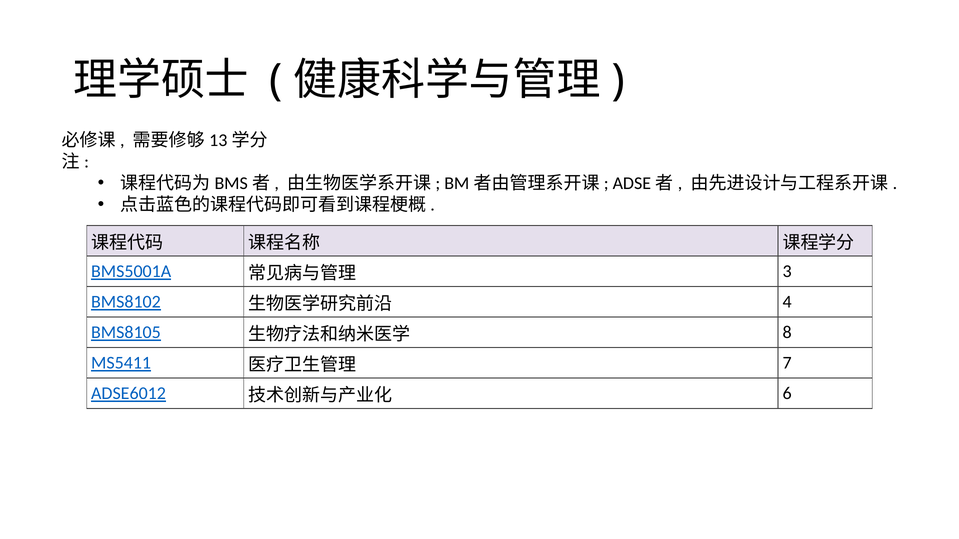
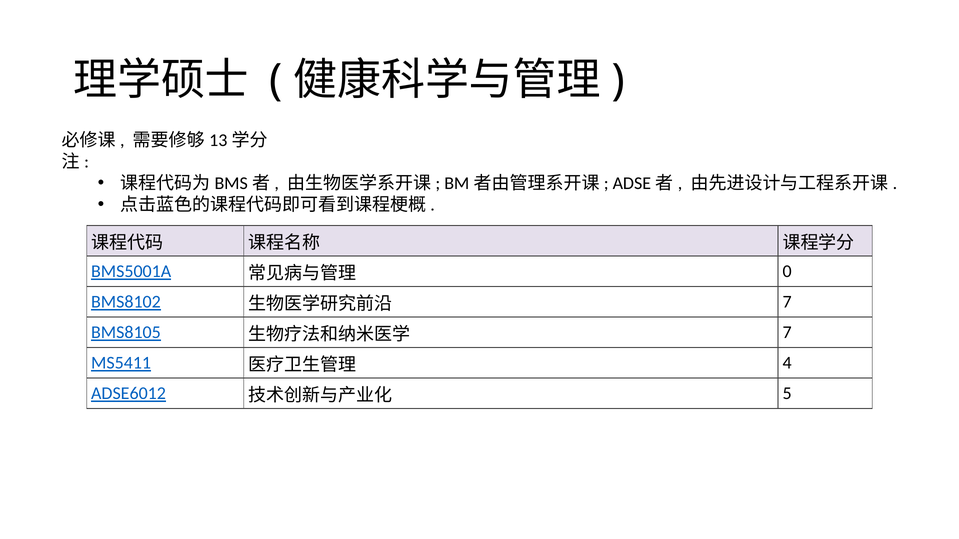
3: 3 -> 0
4 at (787, 302): 4 -> 7
8 at (787, 333): 8 -> 7
7: 7 -> 4
6: 6 -> 5
